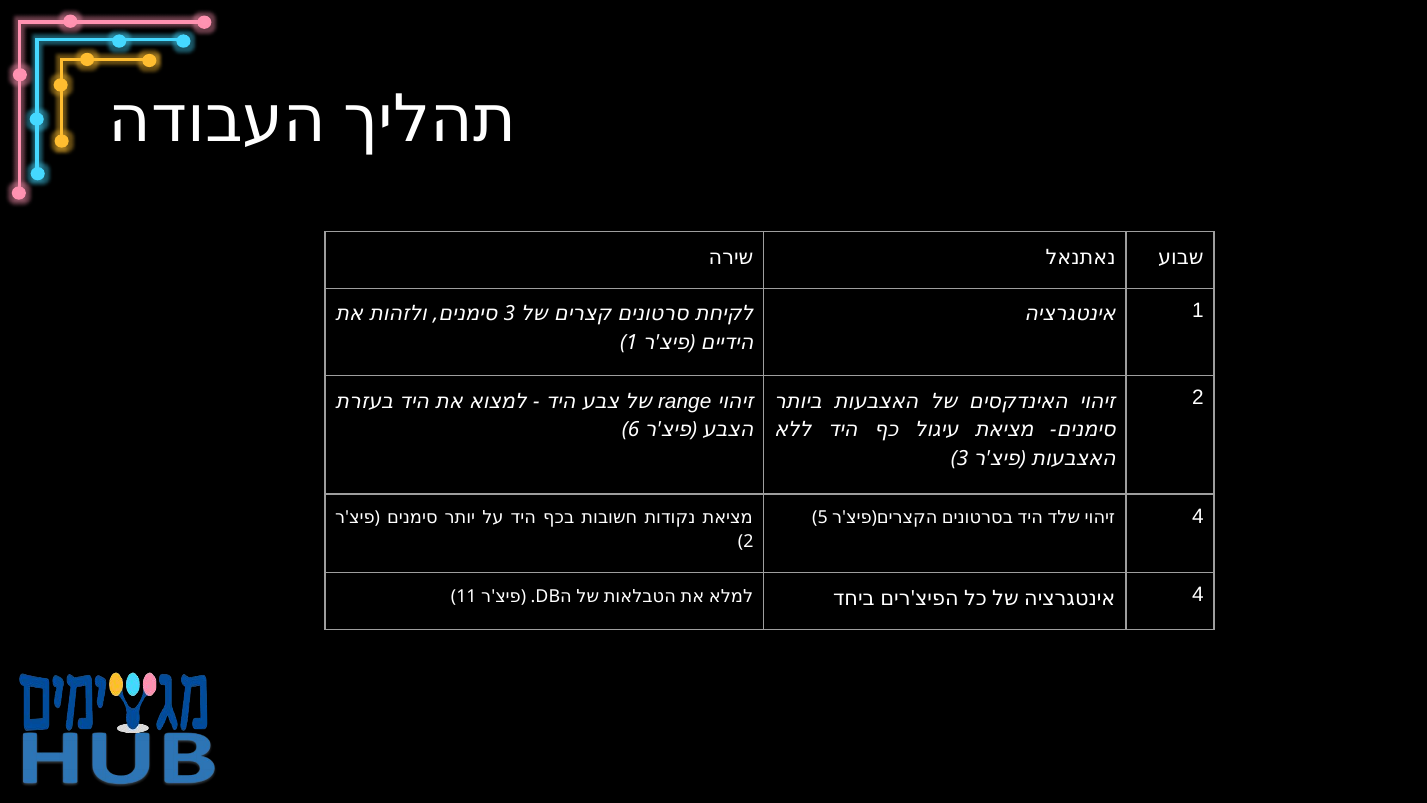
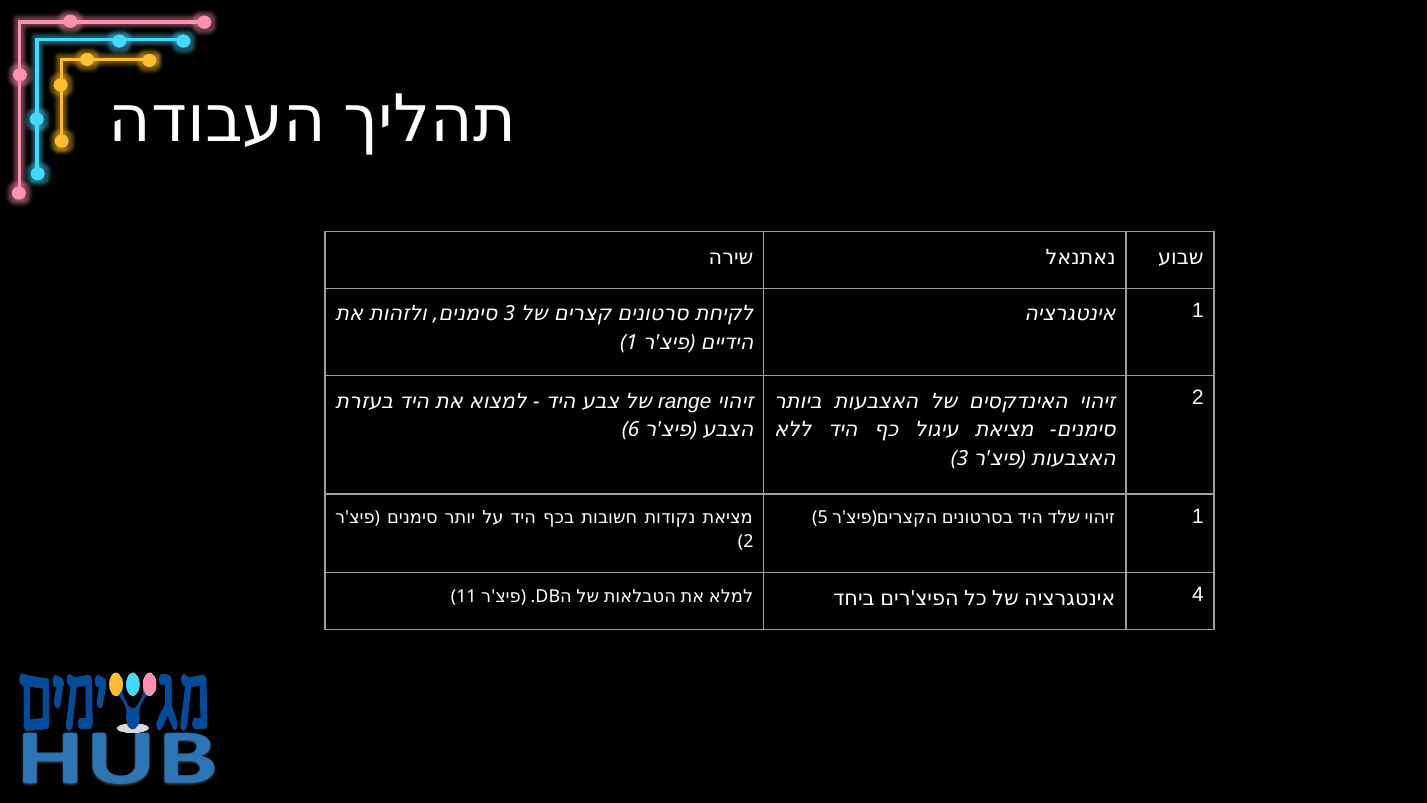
4 at (1198, 516): 4 -> 1
